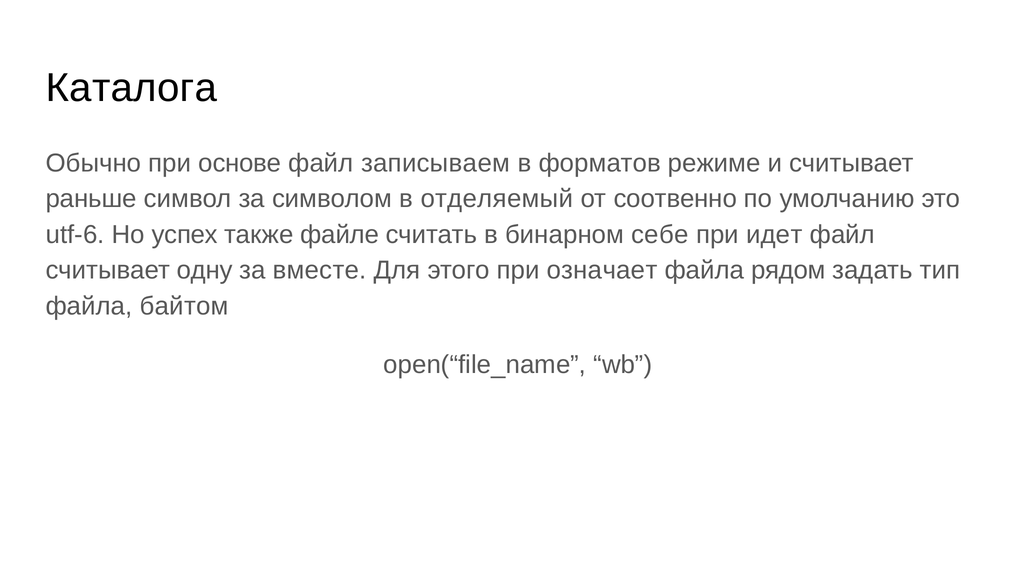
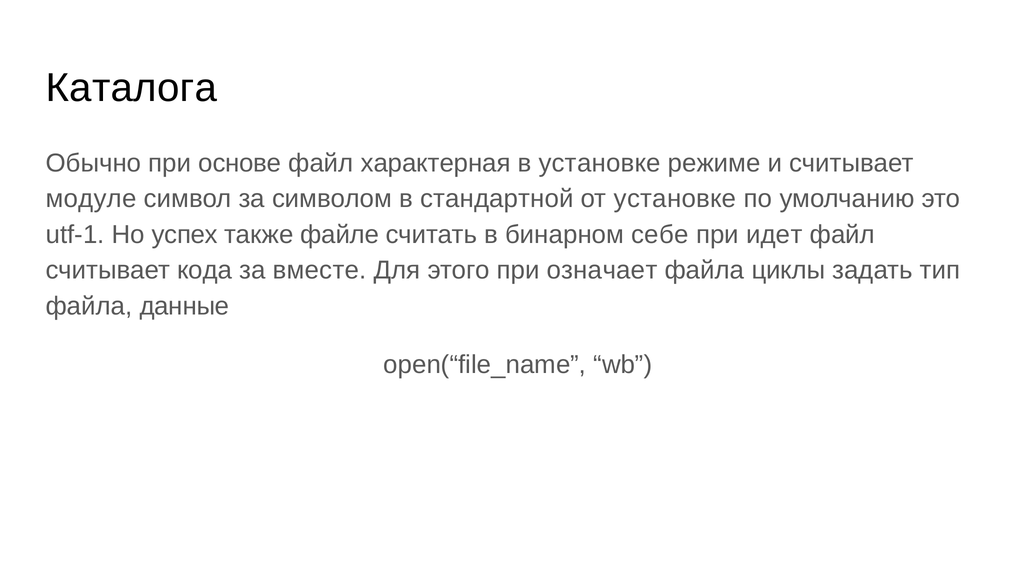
записываем: записываем -> характерная
в форматов: форматов -> установке
раньше: раньше -> модуле
отделяемый: отделяемый -> стандартной
от соотвенно: соотвенно -> установке
utf-6: utf-6 -> utf-1
одну: одну -> кода
рядом: рядом -> циклы
байтом: байтом -> данные
